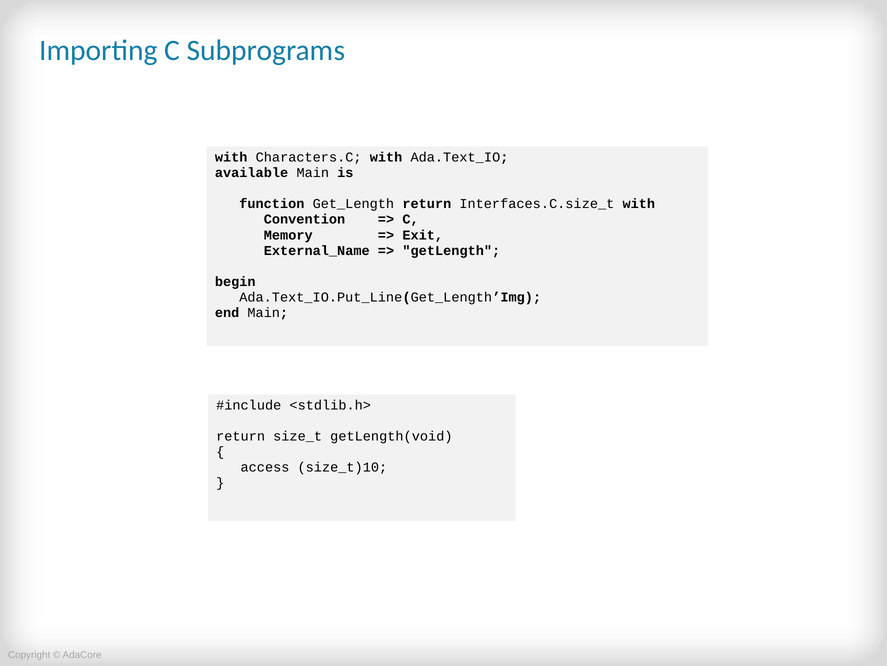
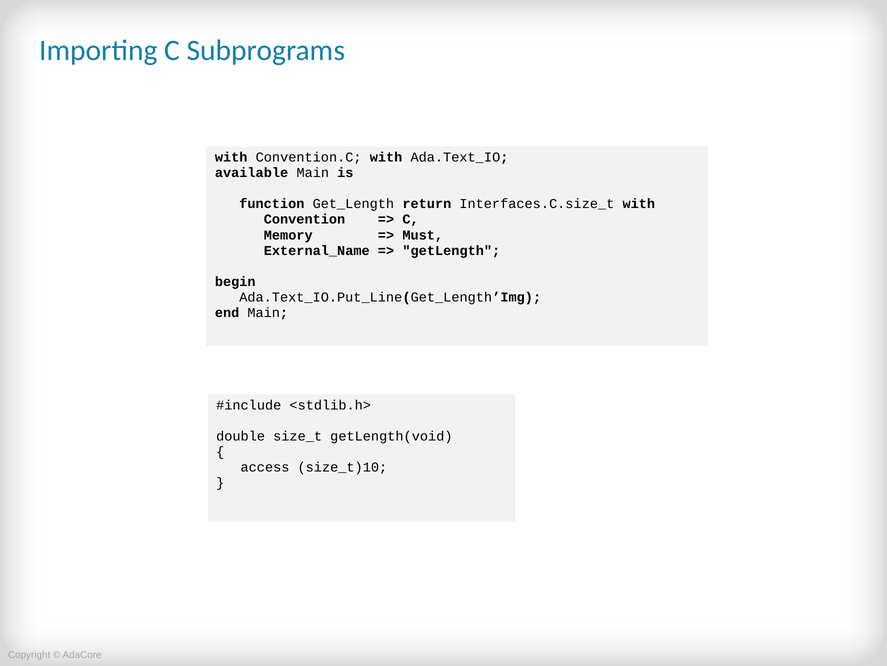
Characters.C: Characters.C -> Convention.C
Exit: Exit -> Must
return at (241, 436): return -> double
